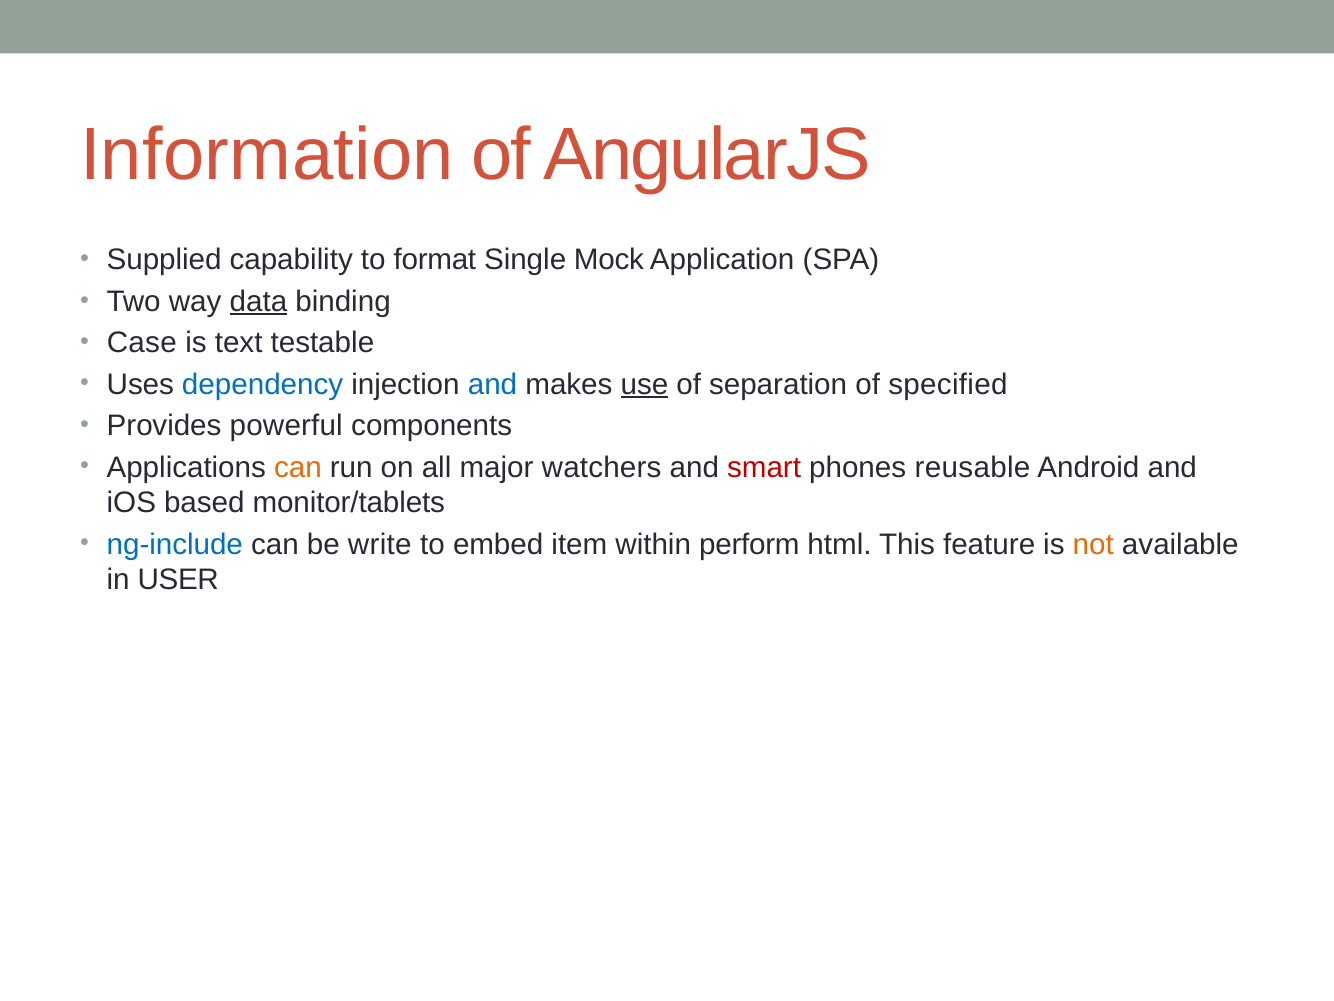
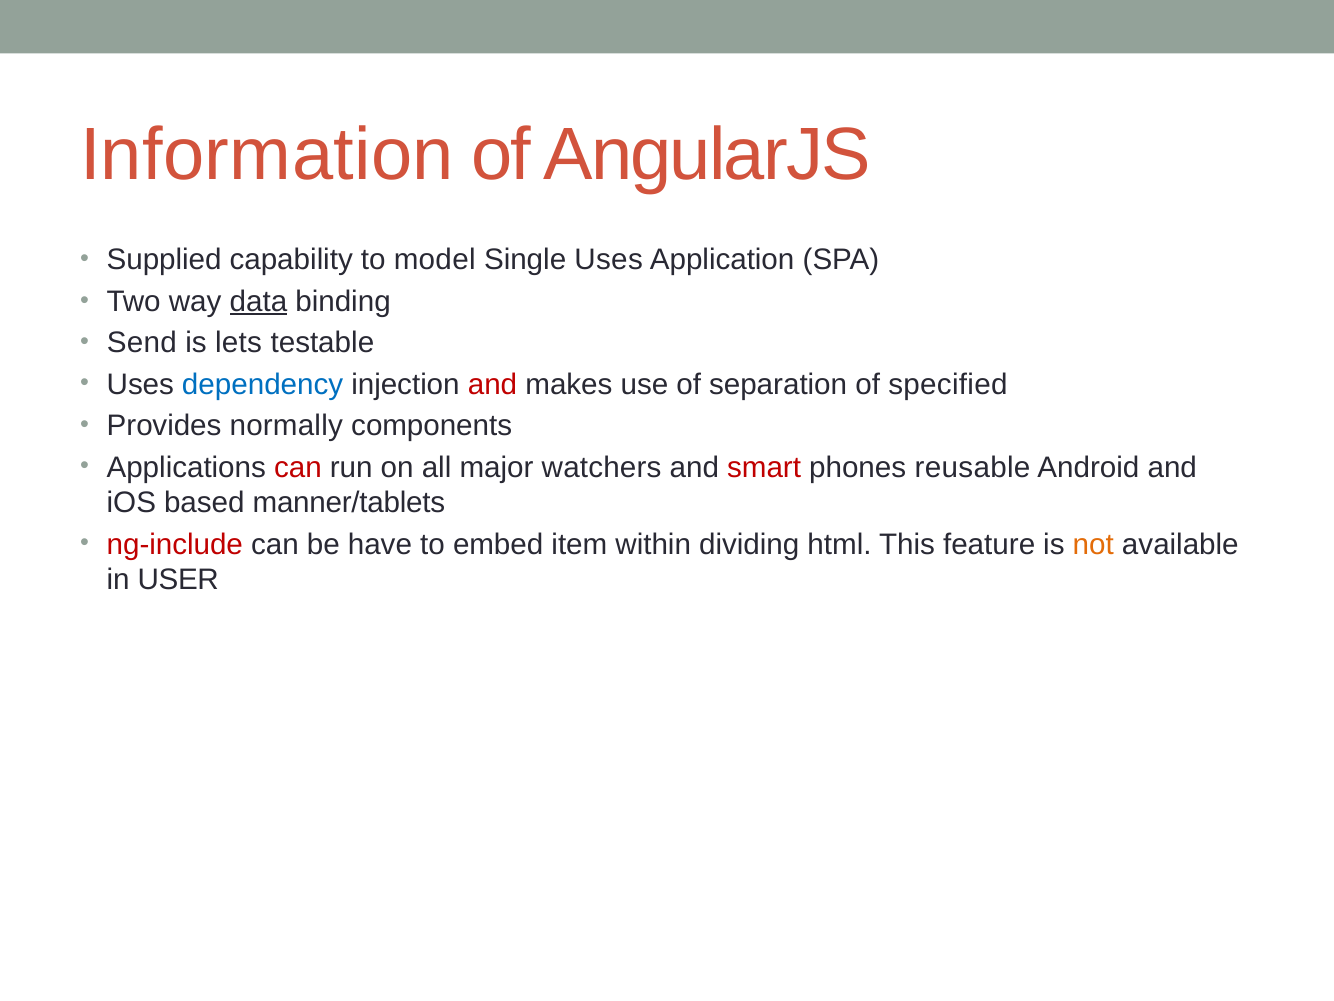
format: format -> model
Single Mock: Mock -> Uses
Case: Case -> Send
text: text -> lets
and at (493, 384) colour: blue -> red
use underline: present -> none
powerful: powerful -> normally
can at (298, 467) colour: orange -> red
monitor/tablets: monitor/tablets -> manner/tablets
ng-include colour: blue -> red
write: write -> have
perform: perform -> dividing
